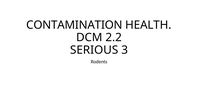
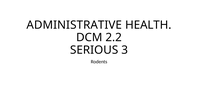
CONTAMINATION: CONTAMINATION -> ADMINISTRATIVE
